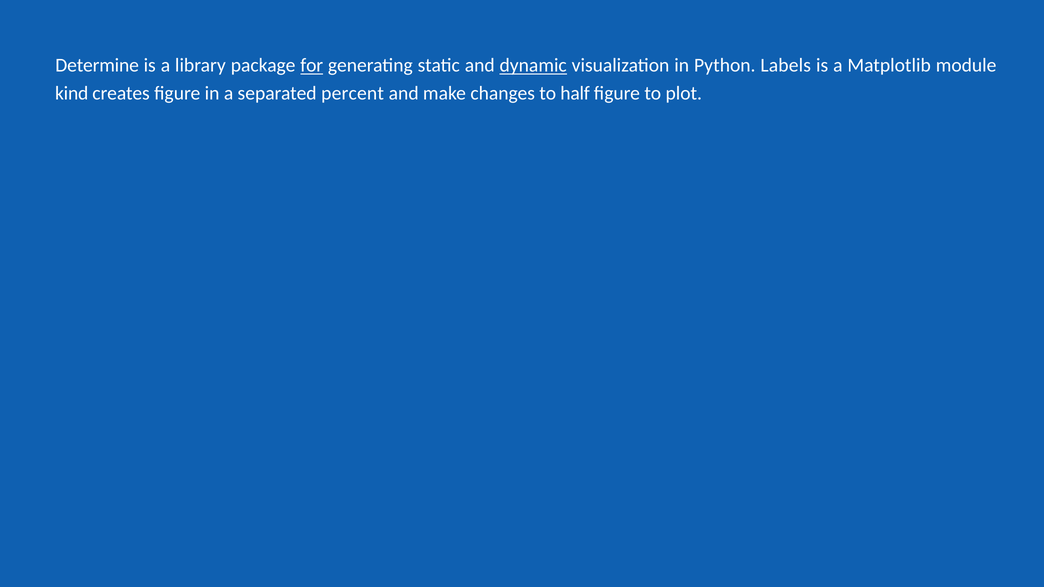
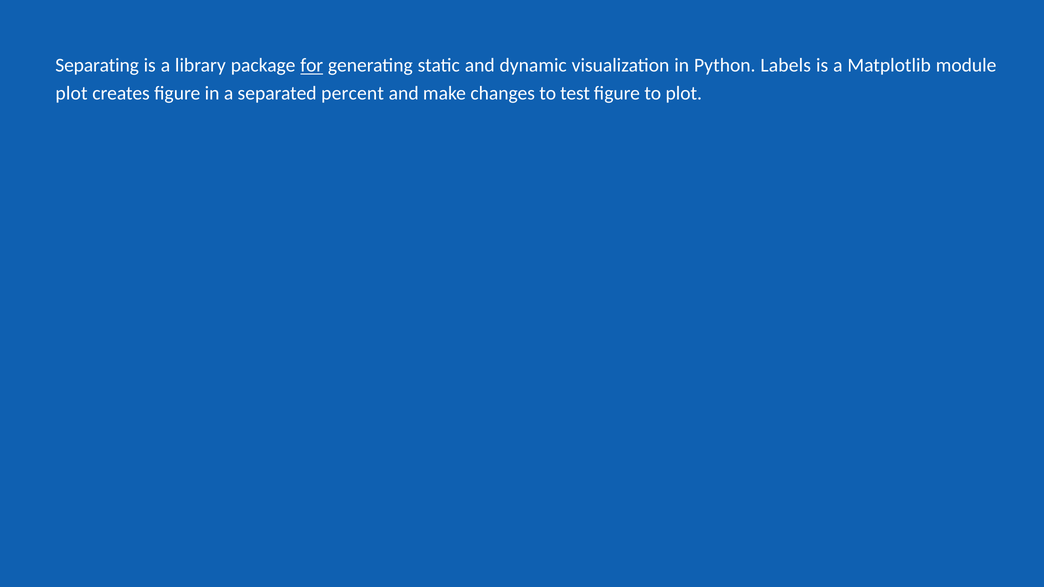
Determine: Determine -> Separating
dynamic underline: present -> none
kind at (72, 93): kind -> plot
half: half -> test
